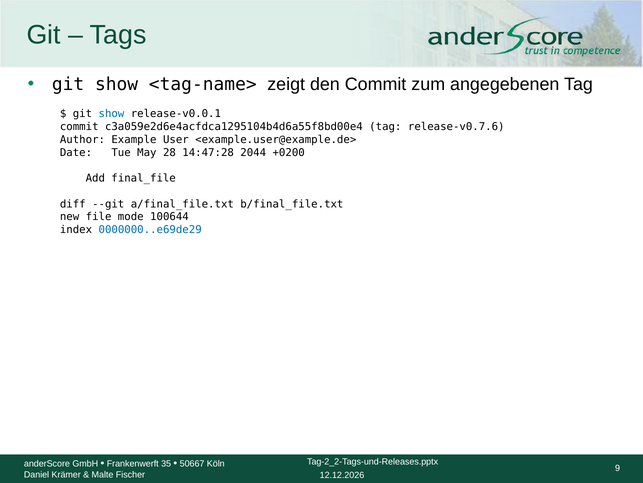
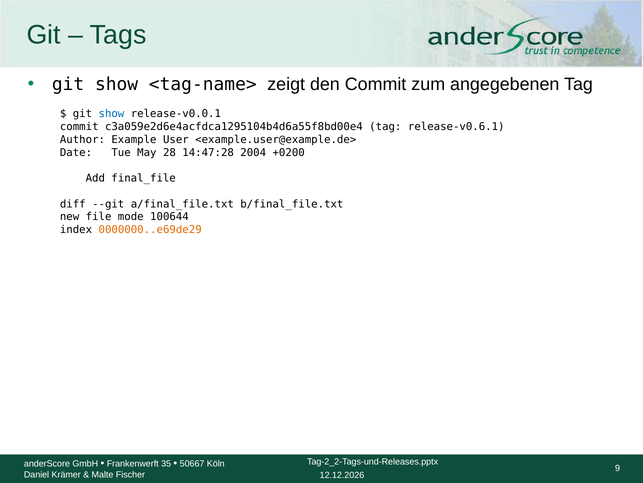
release-v0.7.6: release-v0.7.6 -> release-v0.6.1
2044: 2044 -> 2004
0000000..e69de29 colour: blue -> orange
